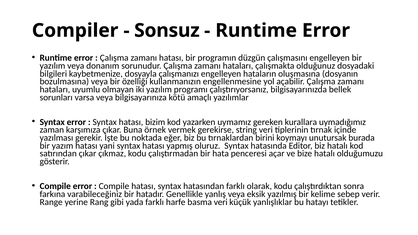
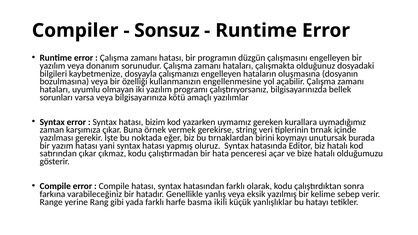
basma veri: veri -> ikili
